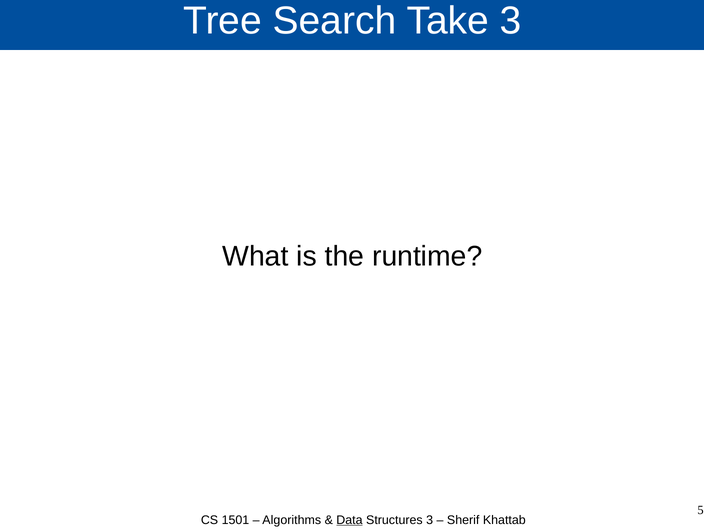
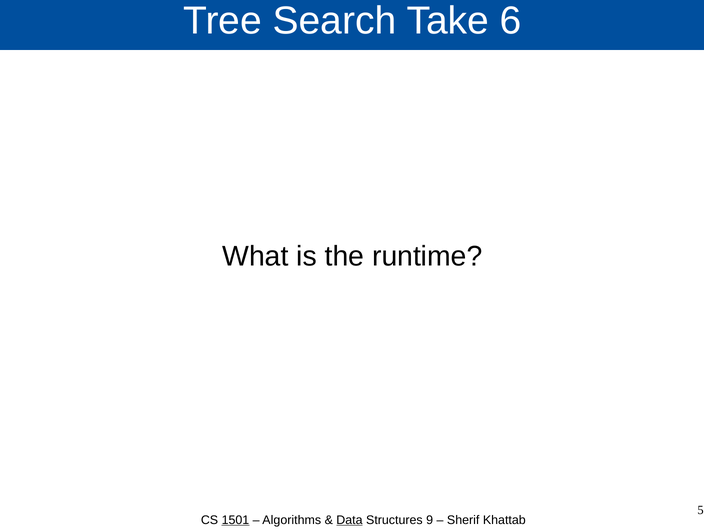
Take 3: 3 -> 6
1501 underline: none -> present
Structures 3: 3 -> 9
